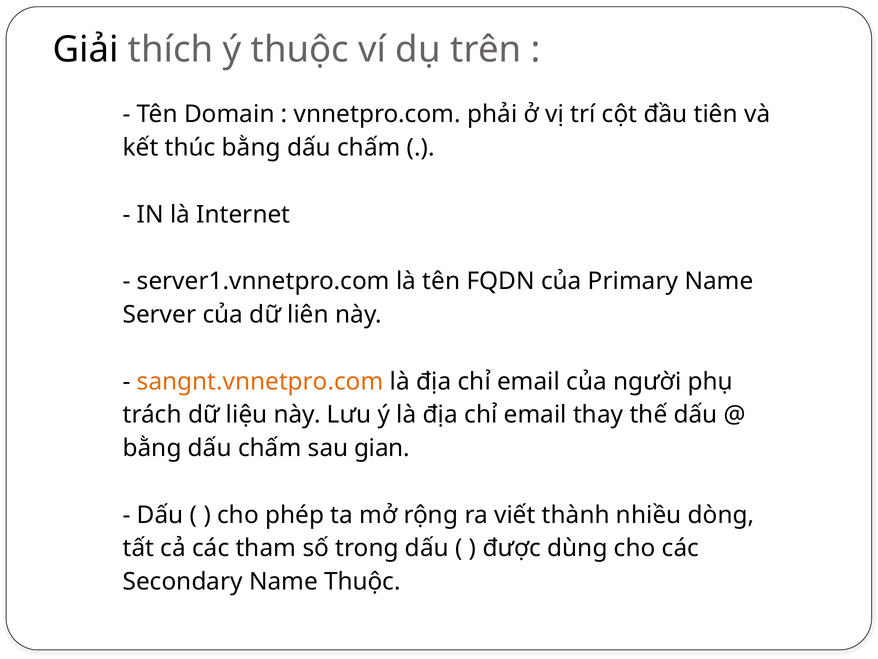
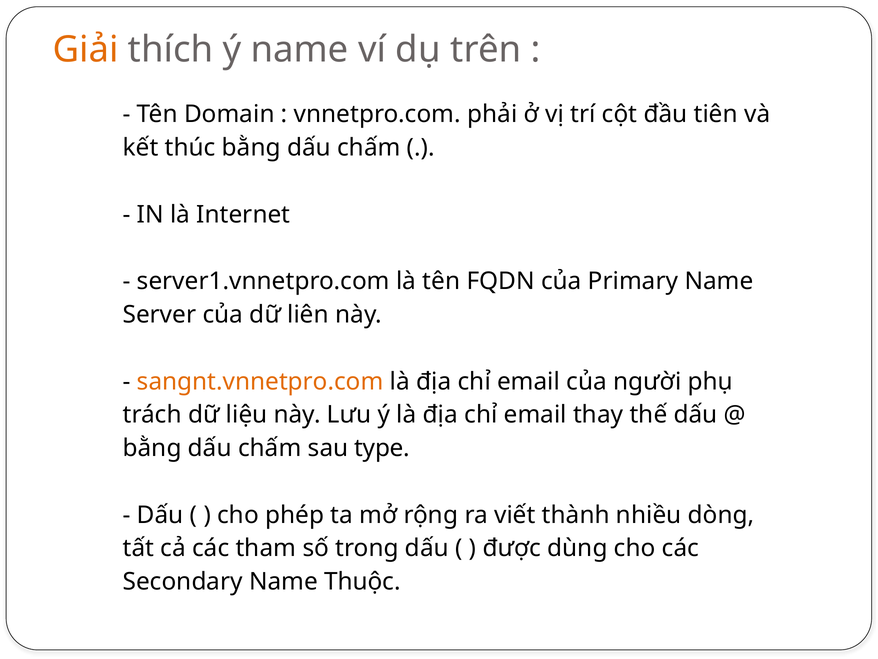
Giải colour: black -> orange
ý thuộc: thuộc -> name
gian: gian -> type
